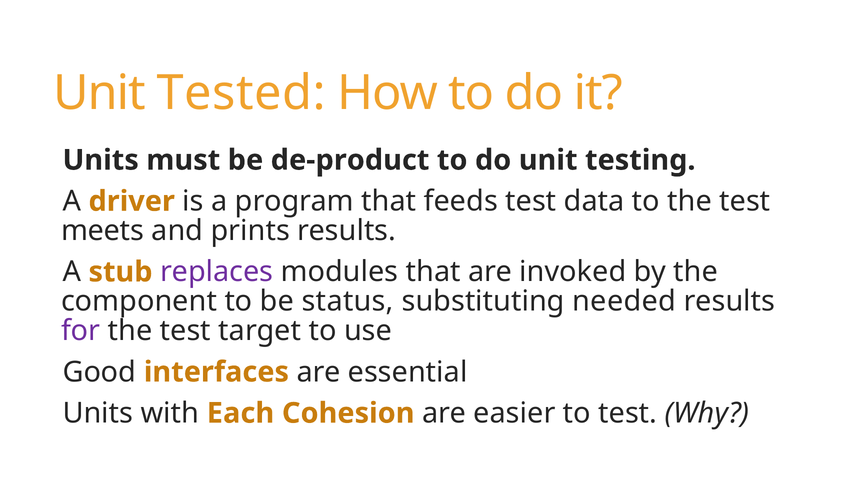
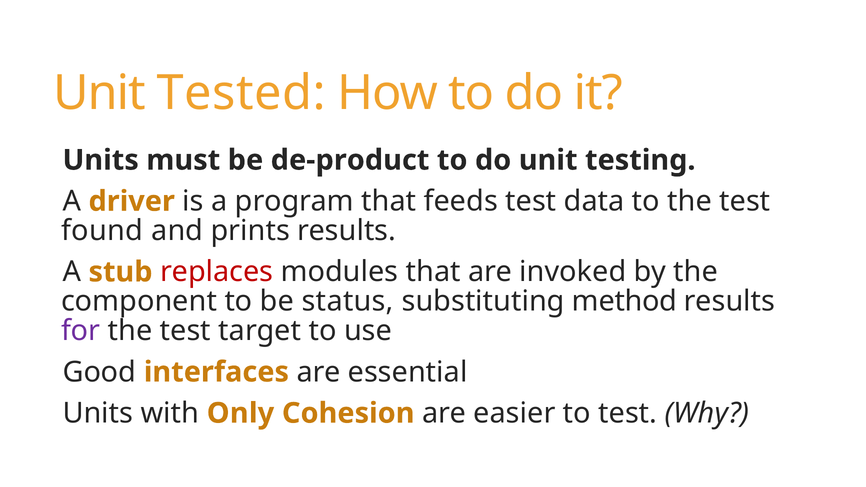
meets: meets -> found
replaces colour: purple -> red
needed: needed -> method
Each: Each -> Only
